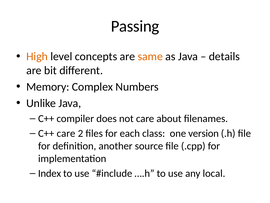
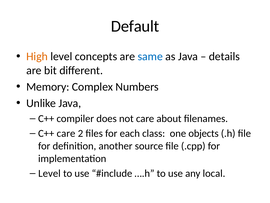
Passing: Passing -> Default
same colour: orange -> blue
version: version -> objects
Index at (50, 173): Index -> Level
